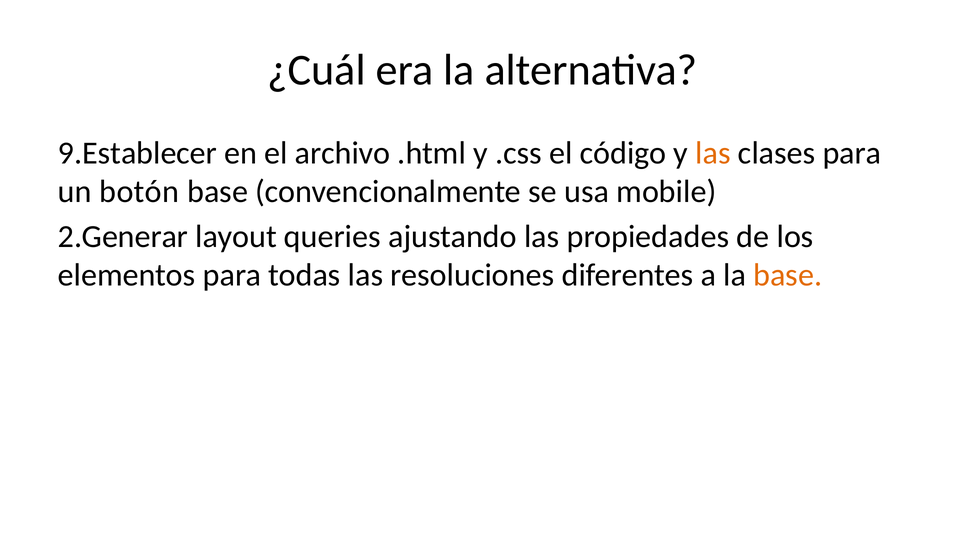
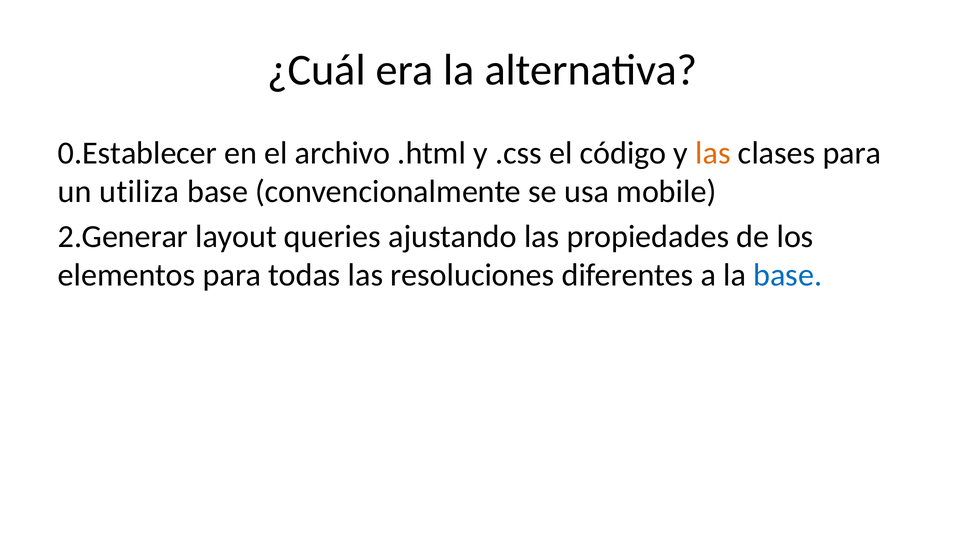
9.Establecer: 9.Establecer -> 0.Establecer
botón: botón -> utiliza
base at (788, 275) colour: orange -> blue
